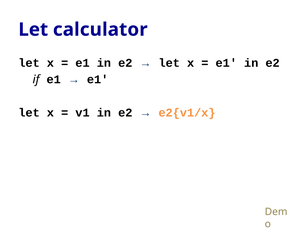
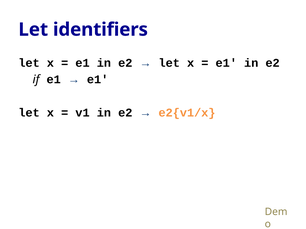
calculator: calculator -> identifiers
